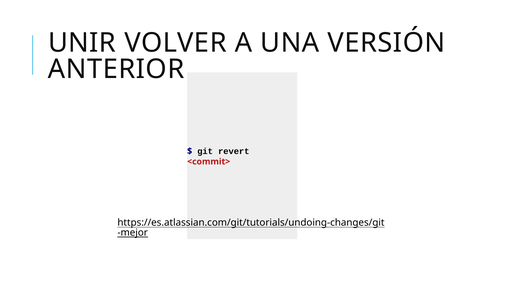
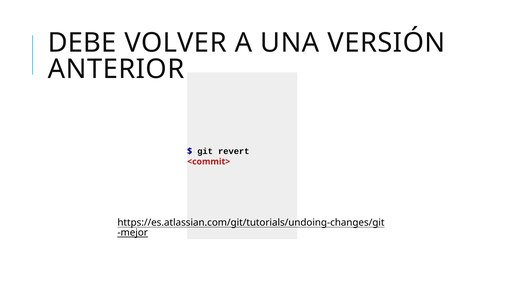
UNIR: UNIR -> DEBE
